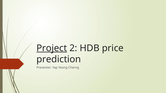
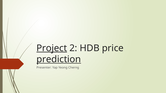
prediction underline: none -> present
